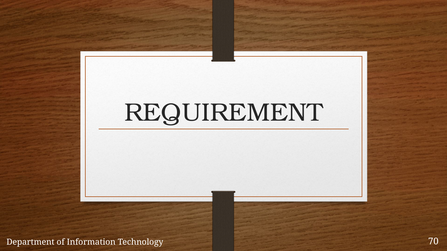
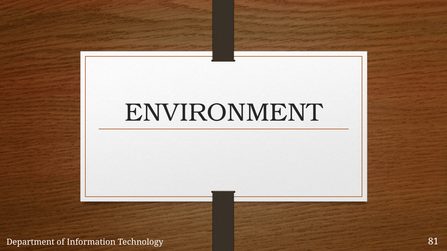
REQUIREMENT: REQUIREMENT -> ENVIRONMENT
70: 70 -> 81
